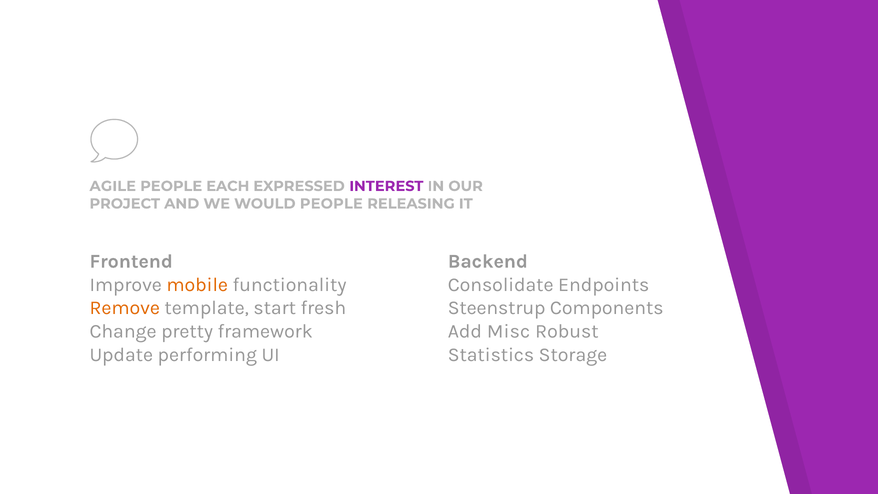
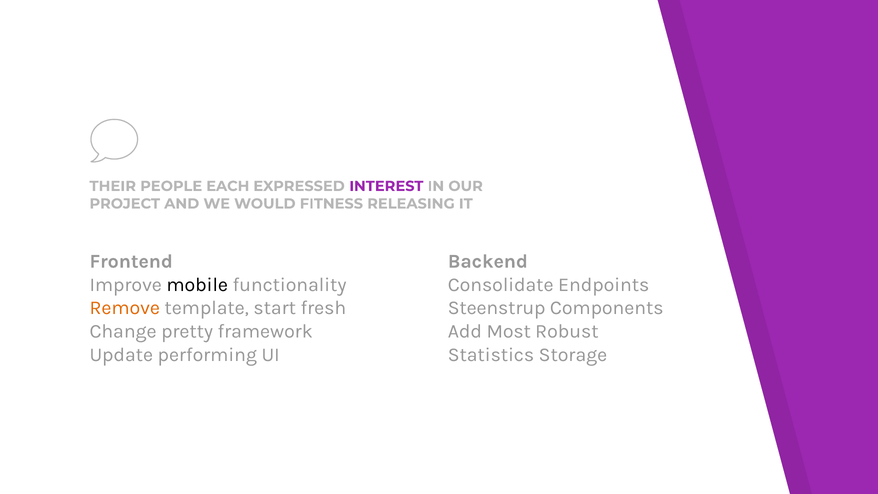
AGILE: AGILE -> THEIR
WOULD PEOPLE: PEOPLE -> FITNESS
mobile colour: orange -> black
Misc: Misc -> Most
